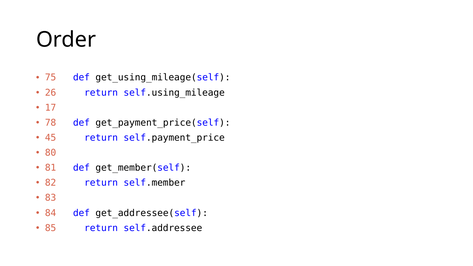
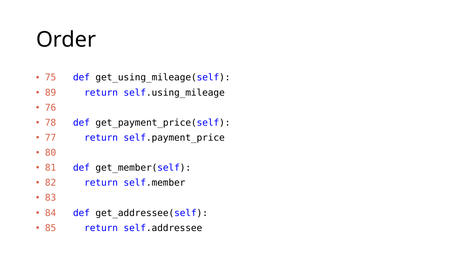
26: 26 -> 89
17: 17 -> 76
45: 45 -> 77
